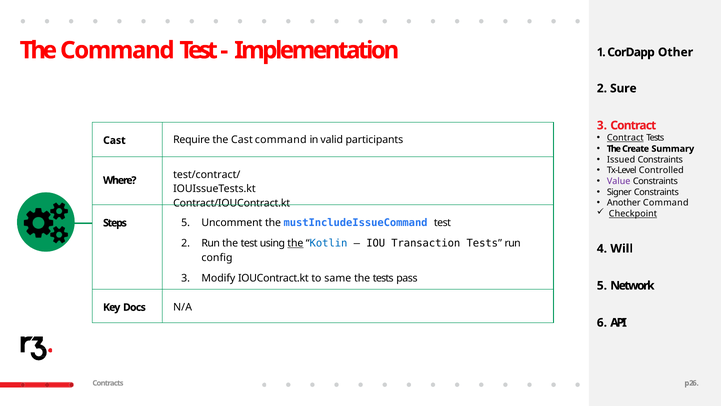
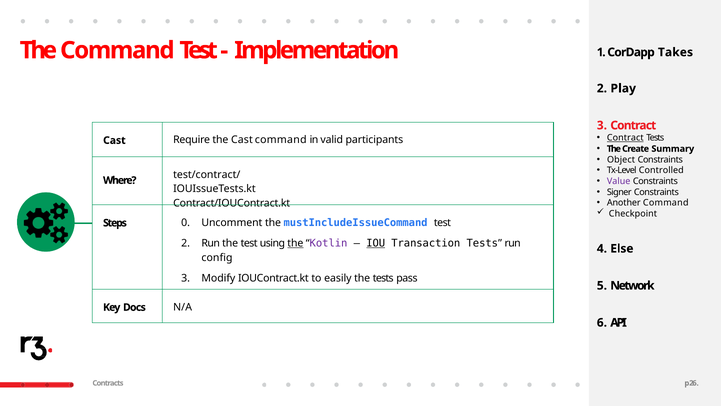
Other: Other -> Takes
Sure: Sure -> Play
Issued: Issued -> Object
Checkpoint underline: present -> none
Steps 5: 5 -> 0
Kotlin colour: blue -> purple
IOU underline: none -> present
Will: Will -> Else
same: same -> easily
